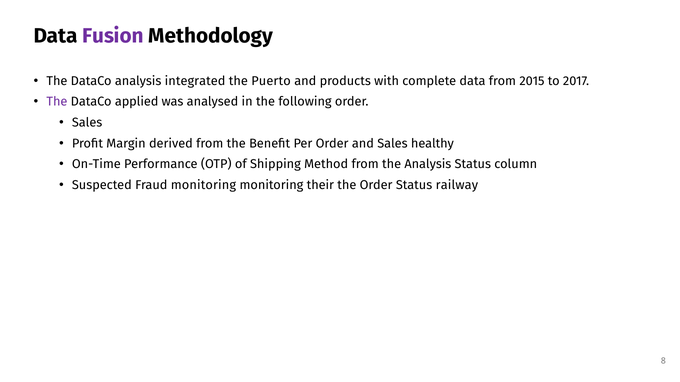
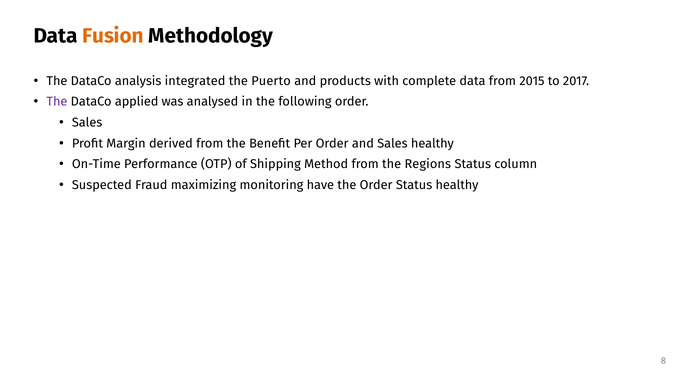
Fusion colour: purple -> orange
the Analysis: Analysis -> Regions
Fraud monitoring: monitoring -> maximizing
their: their -> have
Status railway: railway -> healthy
